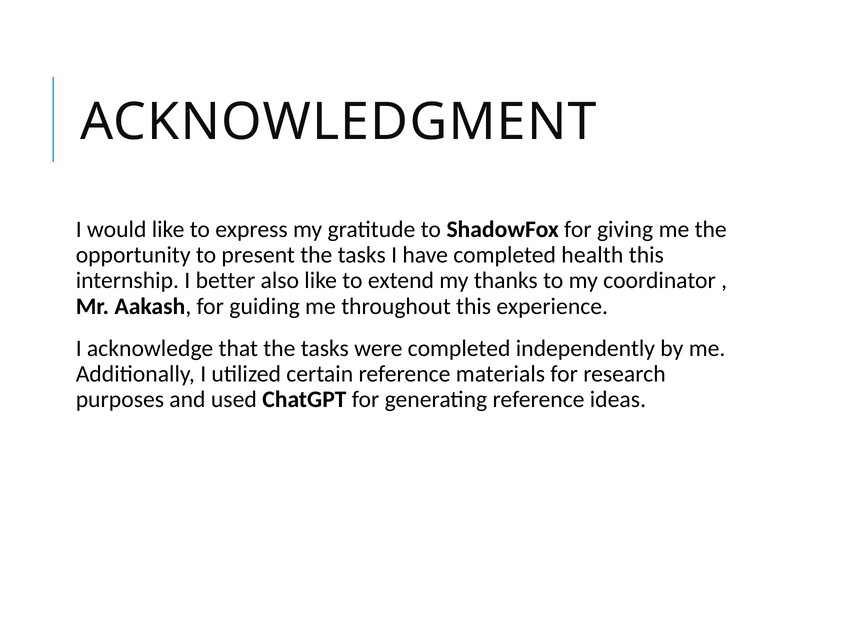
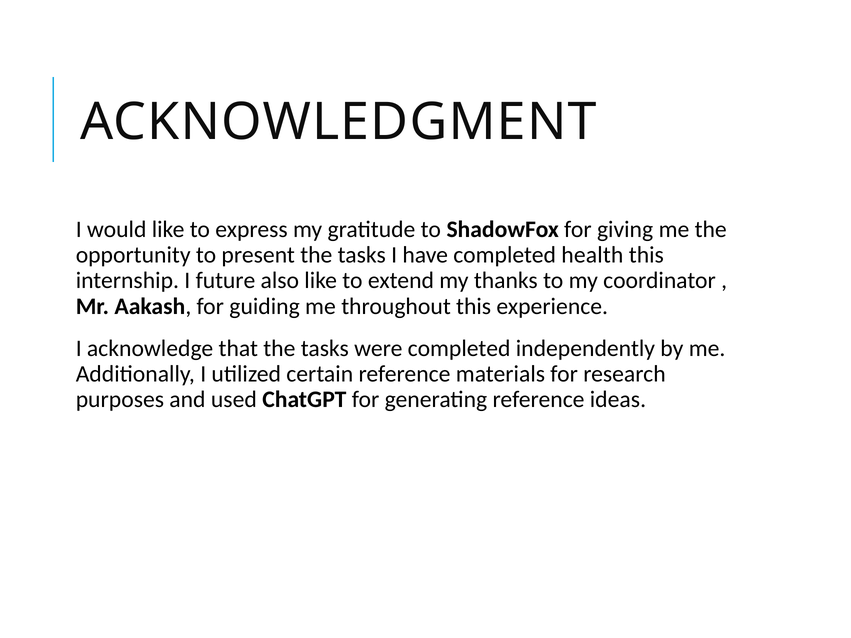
better: better -> future
